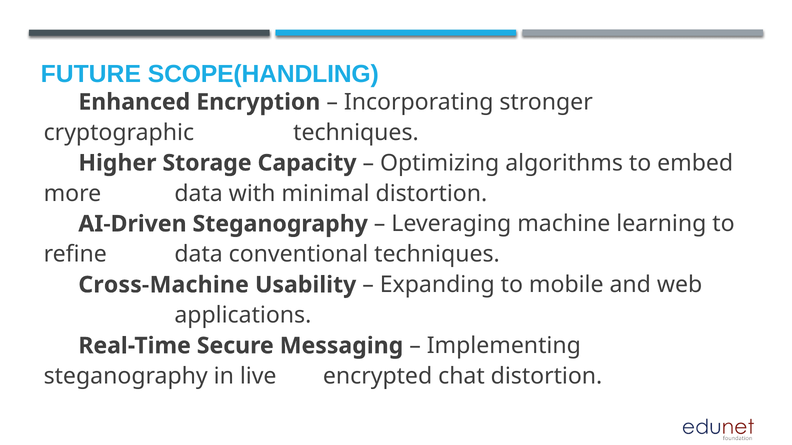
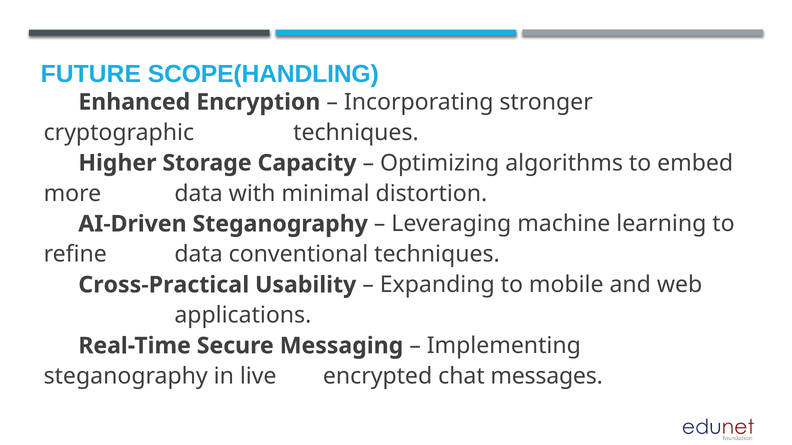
Cross-Machine: Cross-Machine -> Cross-Practical
chat distortion: distortion -> messages
